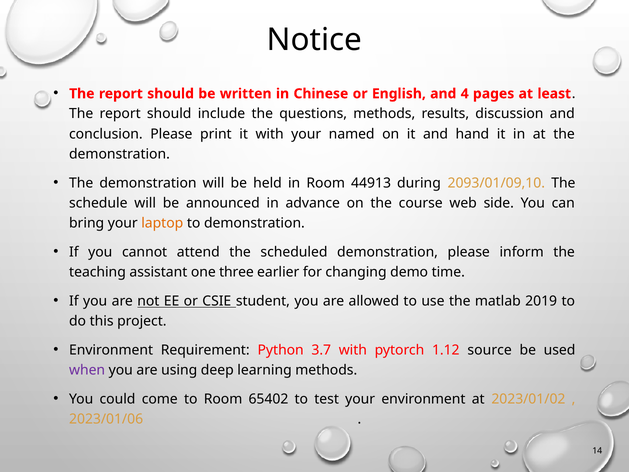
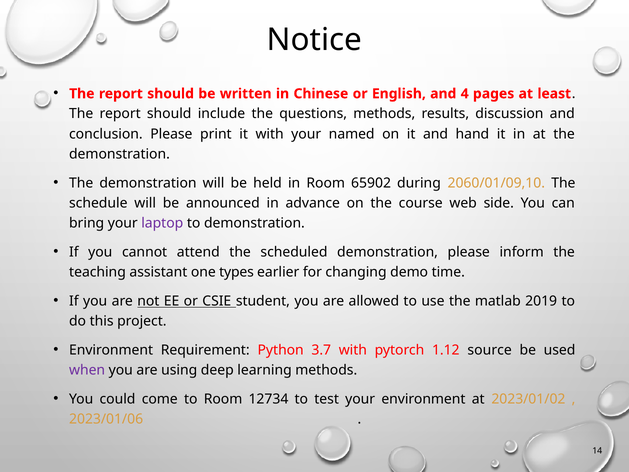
44913: 44913 -> 65902
2093/01/09,10: 2093/01/09,10 -> 2060/01/09,10
laptop colour: orange -> purple
three: three -> types
65402: 65402 -> 12734
